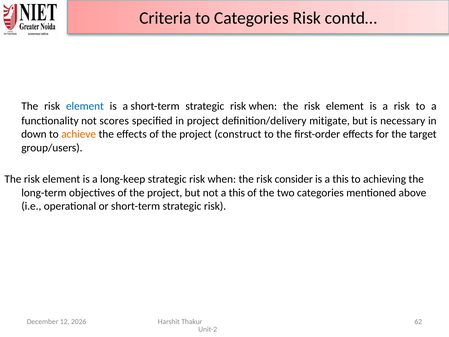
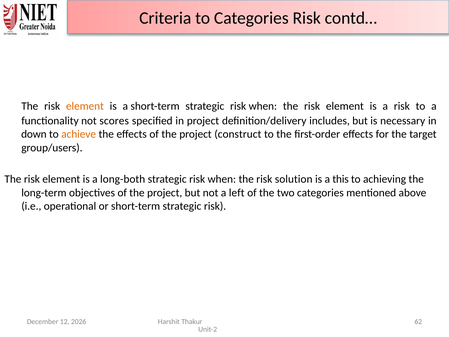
element at (85, 106) colour: blue -> orange
mitigate: mitigate -> includes
long-keep: long-keep -> long-both
consider: consider -> solution
not a this: this -> left
